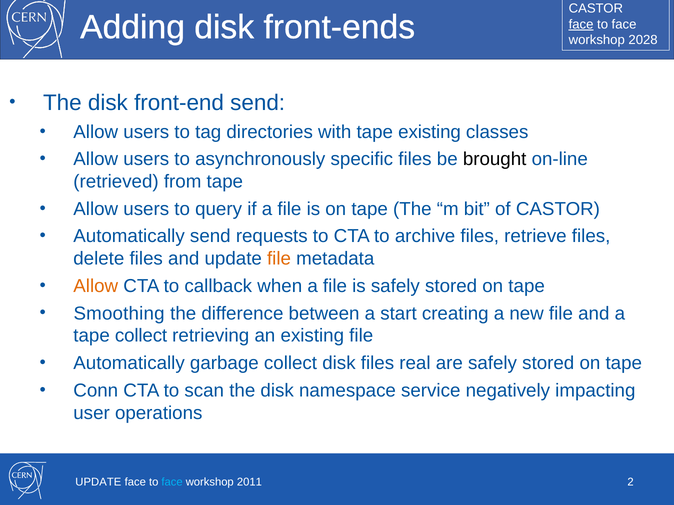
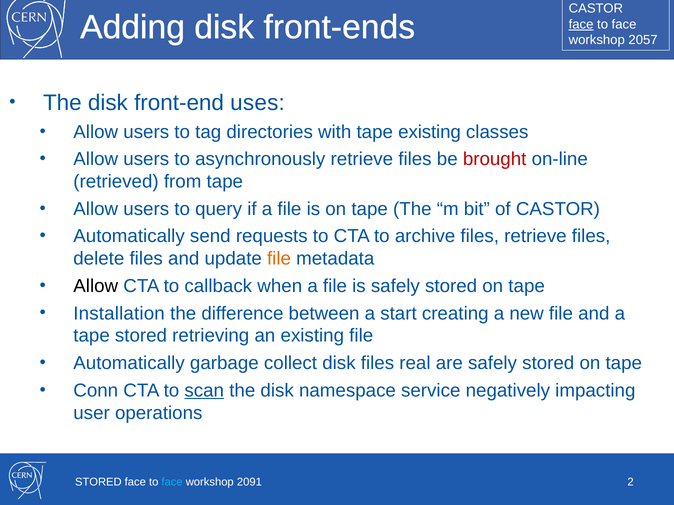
2028: 2028 -> 2057
front-end send: send -> uses
asynchronously specific: specific -> retrieve
brought colour: black -> red
Allow at (96, 286) colour: orange -> black
Smoothing: Smoothing -> Installation
tape collect: collect -> stored
scan underline: none -> present
UPDATE at (98, 483): UPDATE -> STORED
2011: 2011 -> 2091
